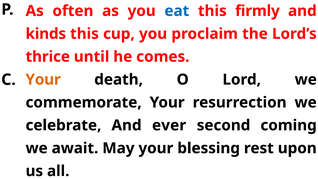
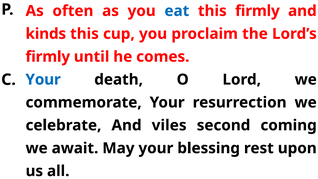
thrice at (48, 57): thrice -> firmly
Your at (43, 80) colour: orange -> blue
ever: ever -> viles
